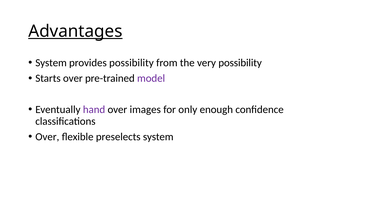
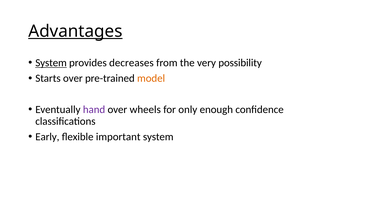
System at (51, 63) underline: none -> present
provides possibility: possibility -> decreases
model colour: purple -> orange
images: images -> wheels
Over at (47, 137): Over -> Early
preselects: preselects -> important
